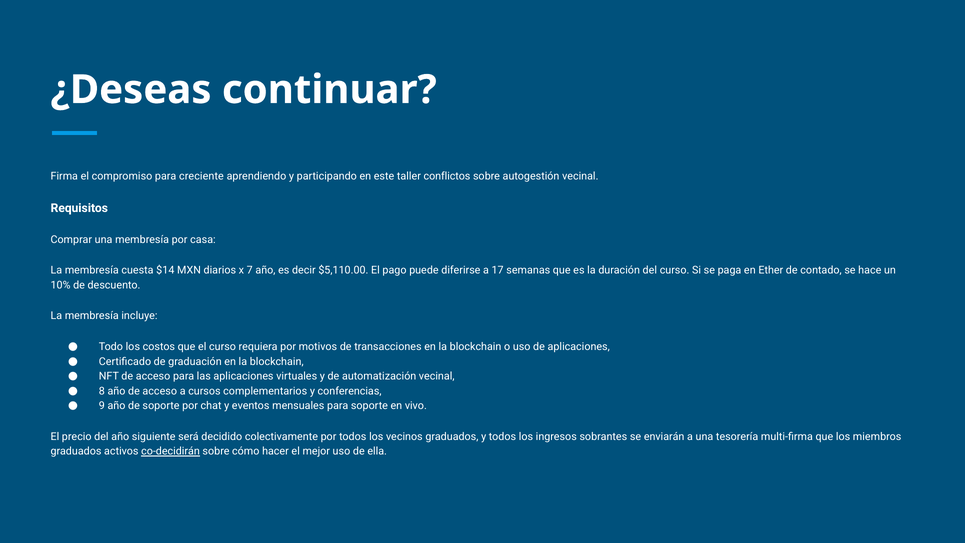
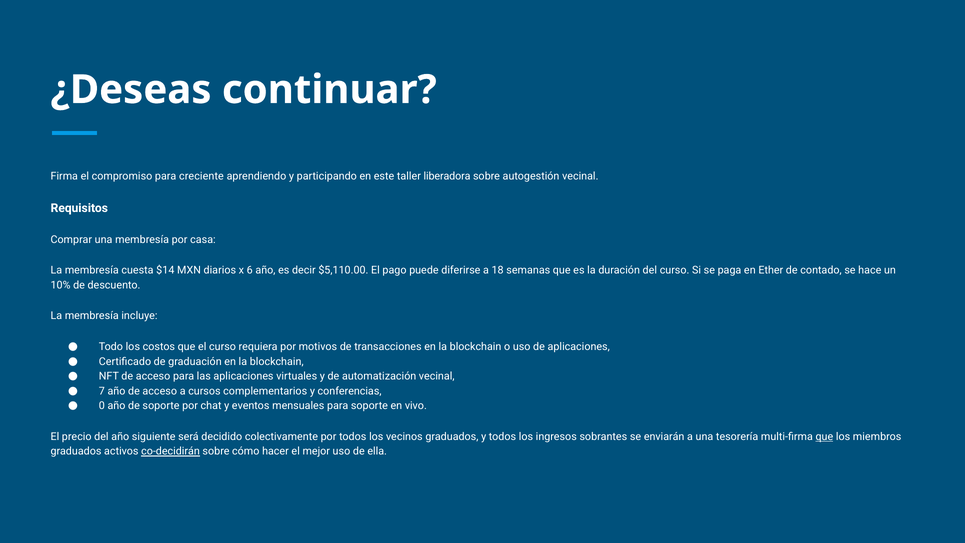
conflictos: conflictos -> liberadora
7: 7 -> 6
17: 17 -> 18
8: 8 -> 7
9: 9 -> 0
que at (824, 436) underline: none -> present
